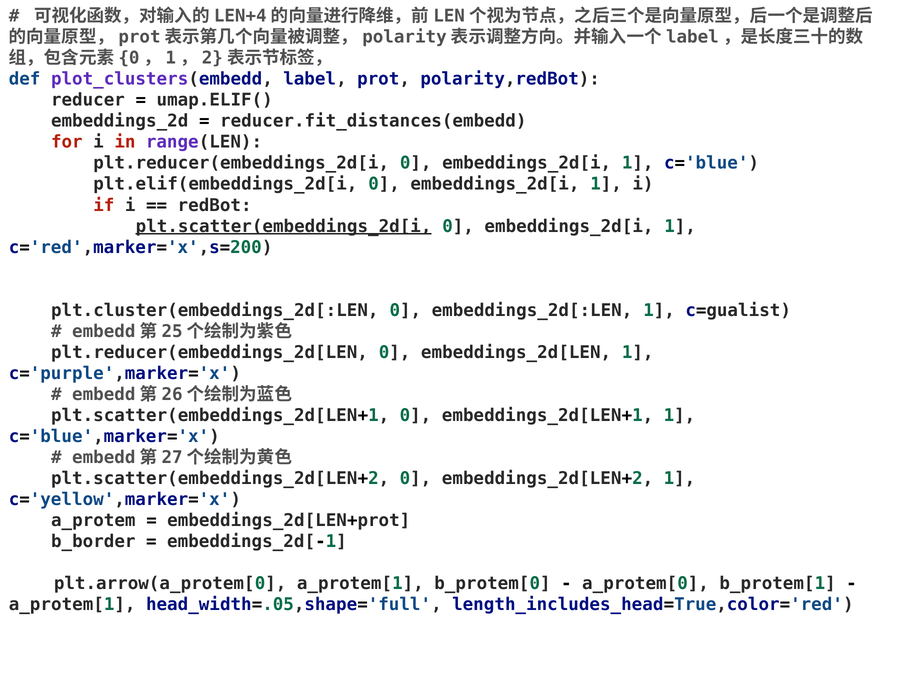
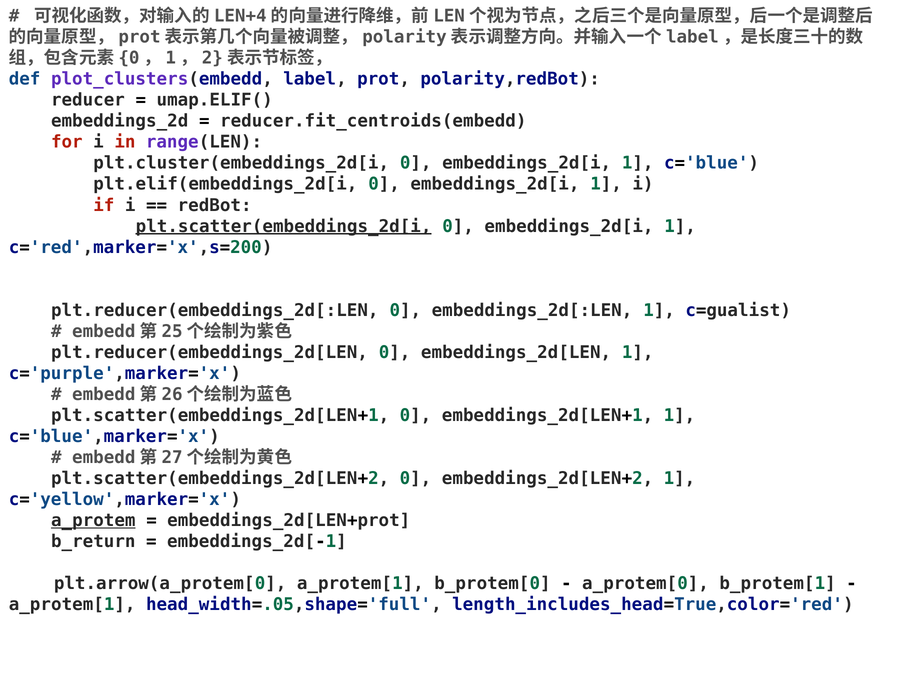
reducer.fit_distances(embedd: reducer.fit_distances(embedd -> reducer.fit_centroids(embedd
plt.reducer(embeddings_2d[i: plt.reducer(embeddings_2d[i -> plt.cluster(embeddings_2d[i
plt.cluster(embeddings_2d[:LEN: plt.cluster(embeddings_2d[:LEN -> plt.reducer(embeddings_2d[:LEN
a_protem underline: none -> present
b_border: b_border -> b_return
